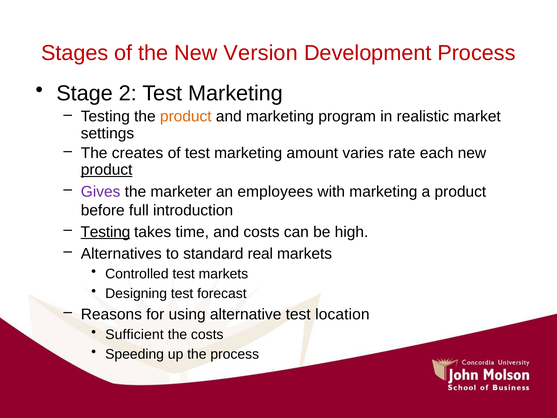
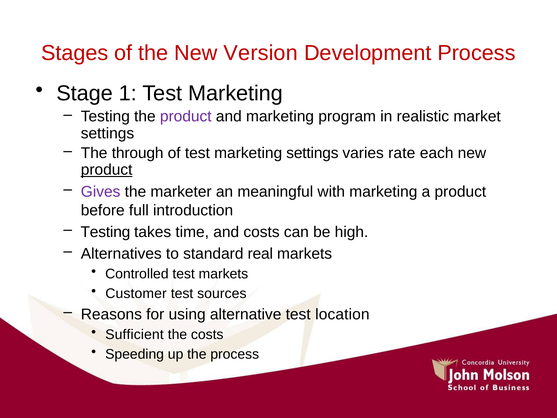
2: 2 -> 1
product at (186, 116) colour: orange -> purple
creates: creates -> through
marketing amount: amount -> settings
employees: employees -> meaningful
Testing at (105, 232) underline: present -> none
Designing: Designing -> Customer
forecast: forecast -> sources
